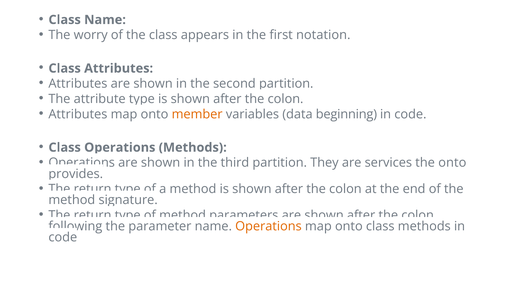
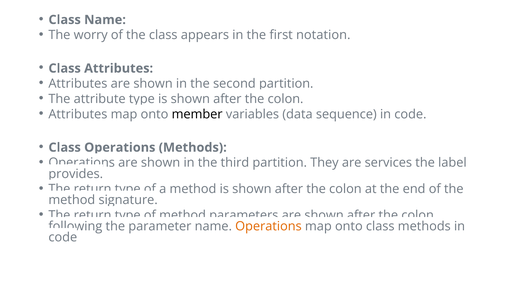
member colour: orange -> black
beginning: beginning -> sequence
the onto: onto -> label
